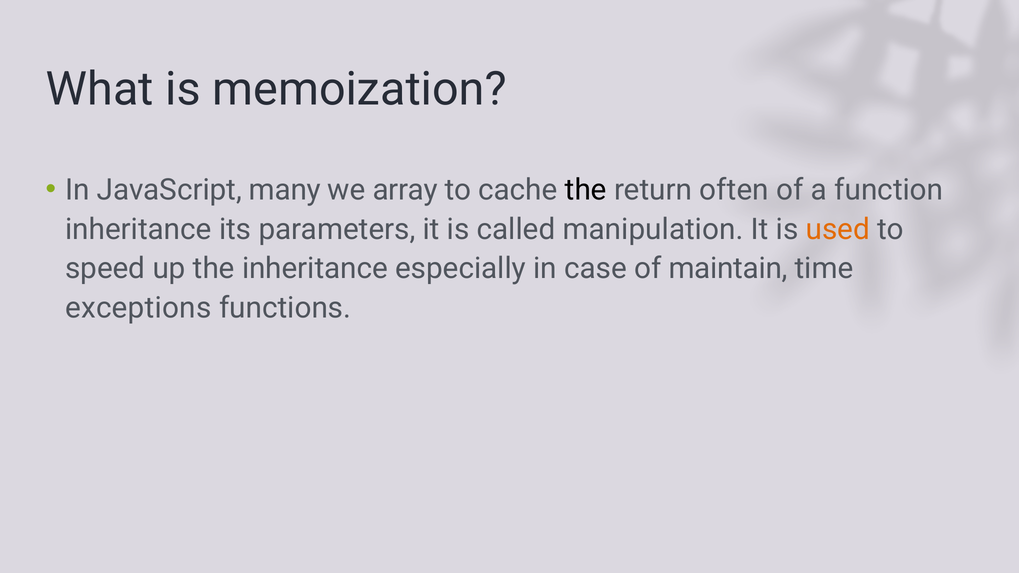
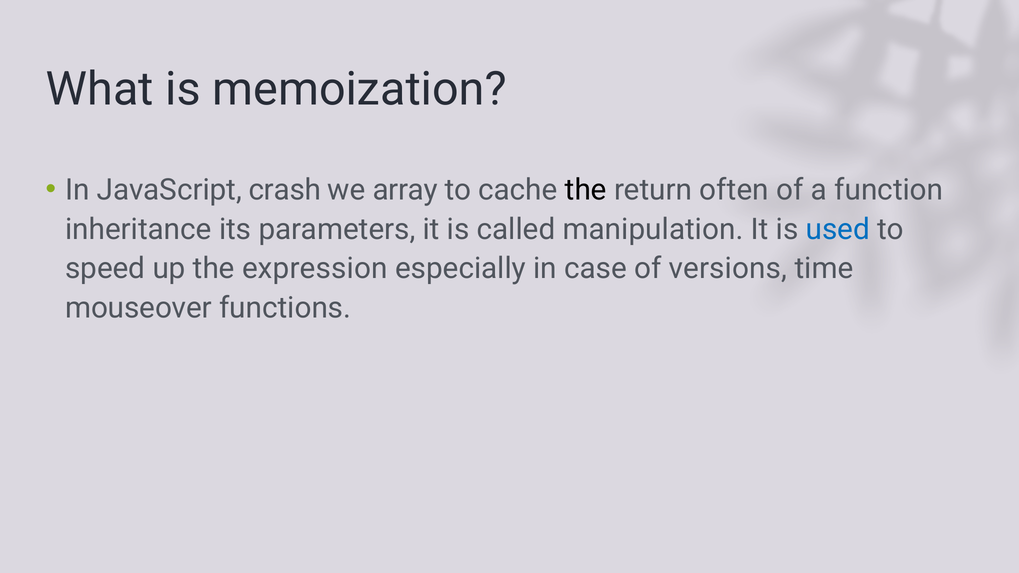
many: many -> crash
used colour: orange -> blue
the inheritance: inheritance -> expression
maintain: maintain -> versions
exceptions: exceptions -> mouseover
